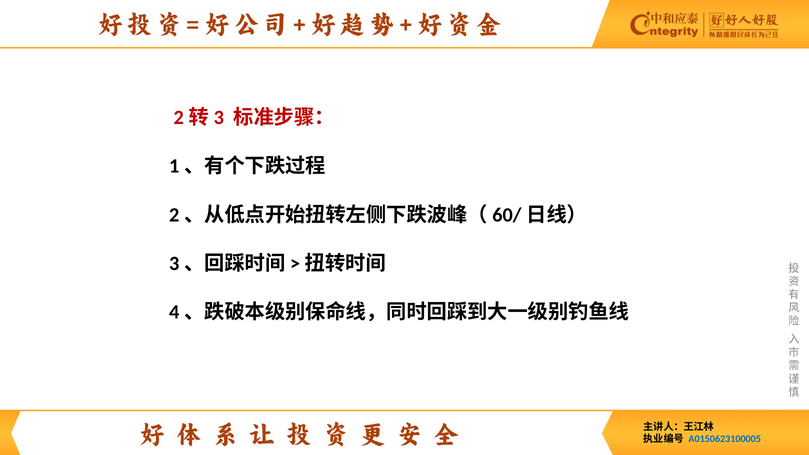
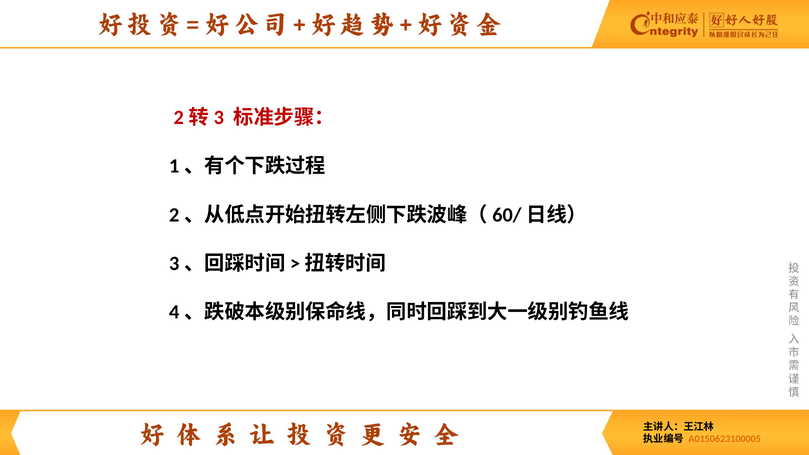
A0150623100005 colour: blue -> orange
